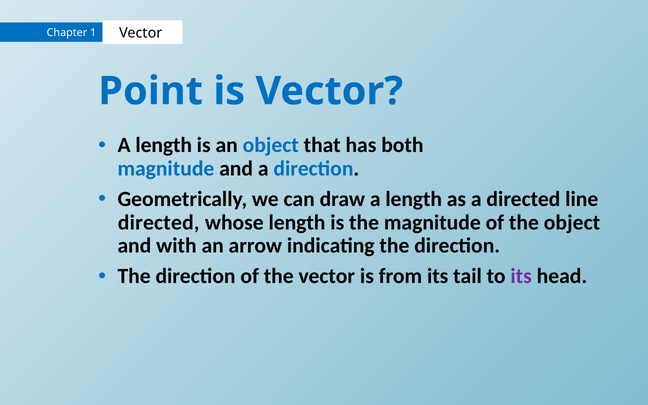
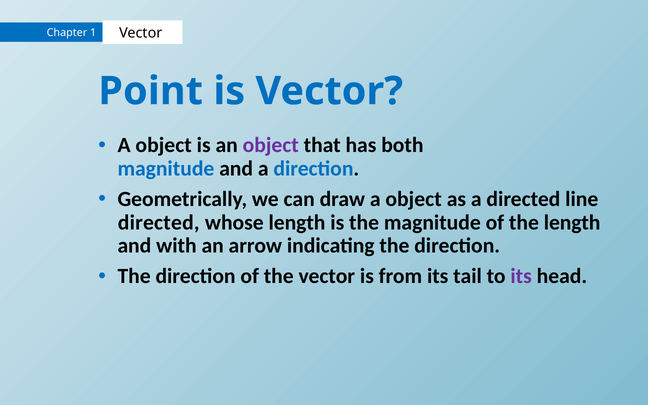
length at (164, 145): length -> object
object at (271, 145) colour: blue -> purple
draw a length: length -> object
the object: object -> length
